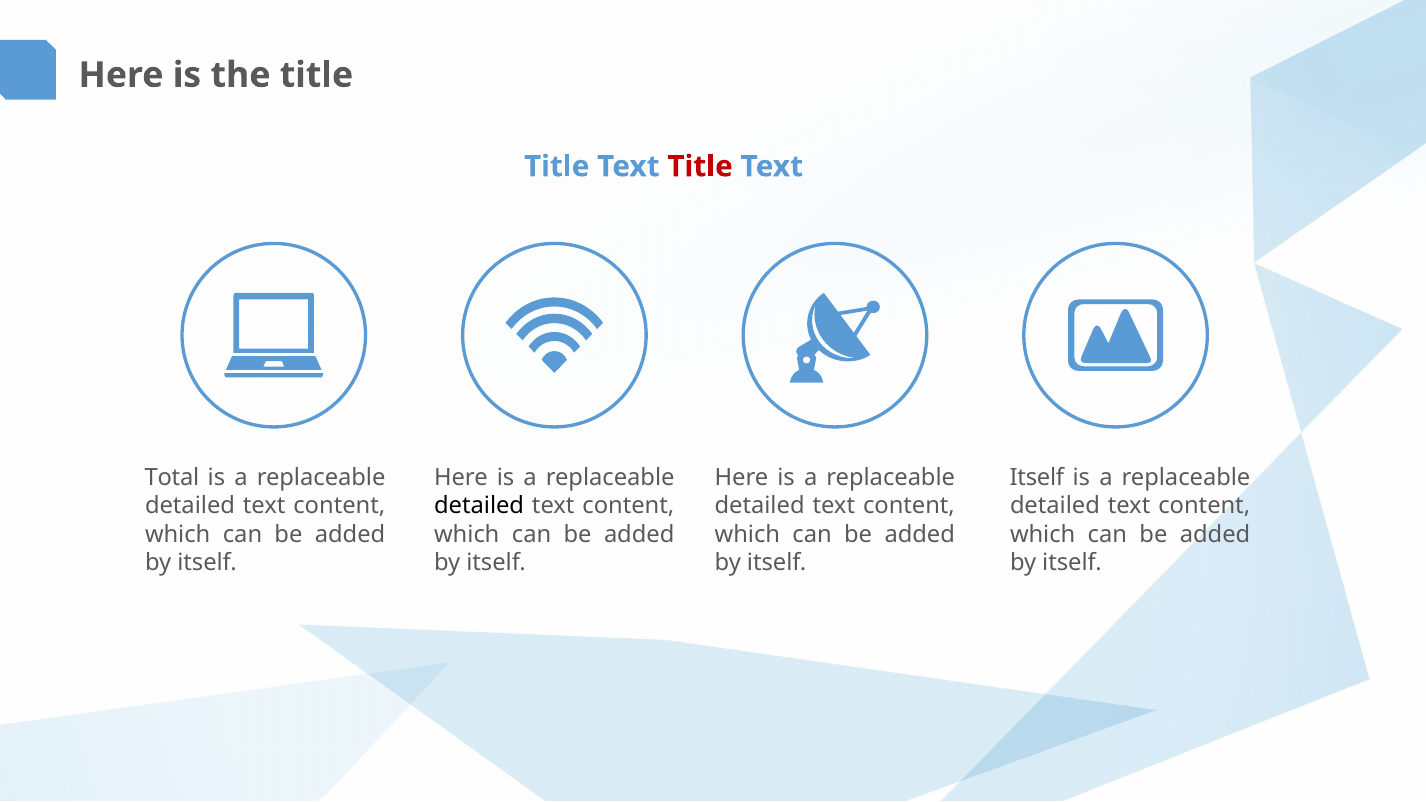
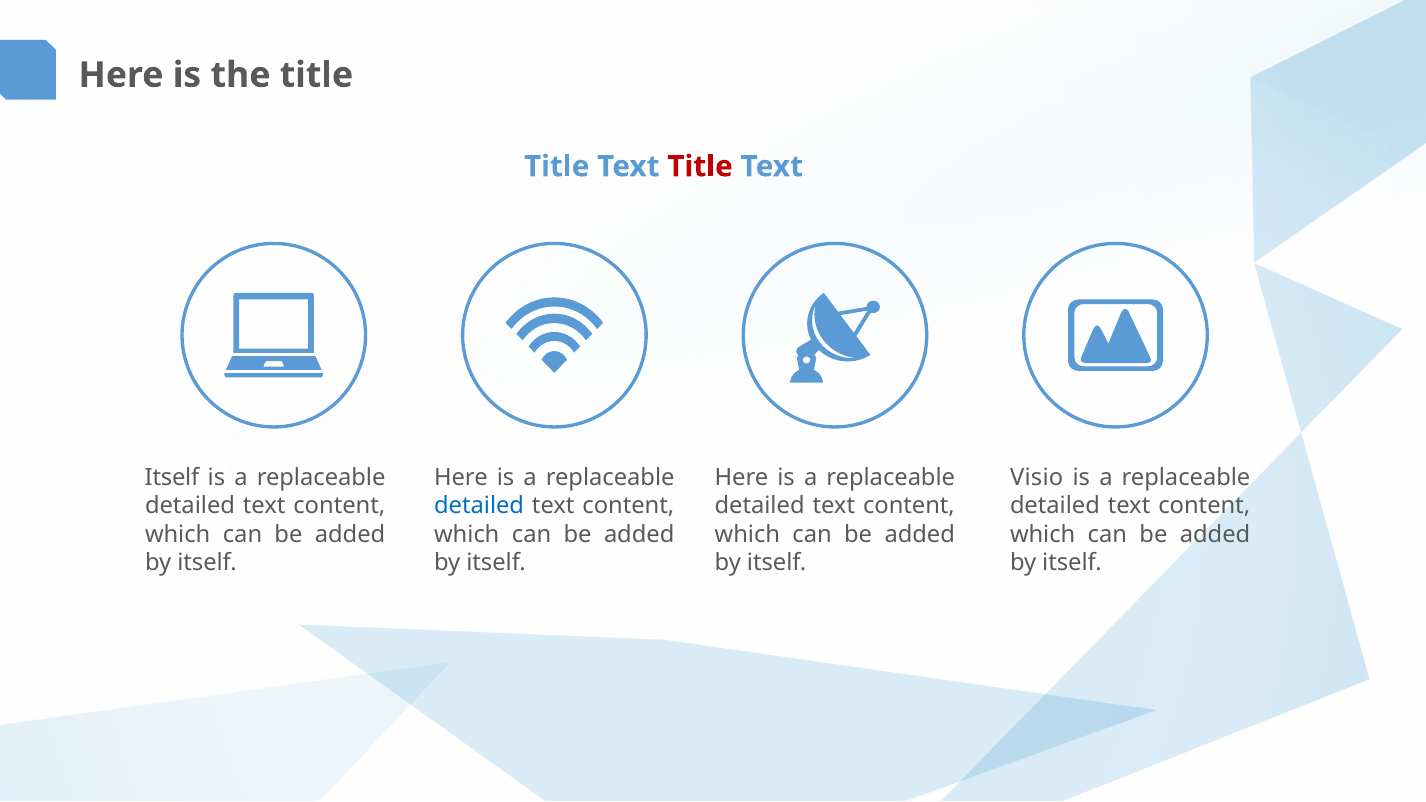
Total at (172, 477): Total -> Itself
Itself at (1037, 477): Itself -> Visio
detailed at (479, 506) colour: black -> blue
